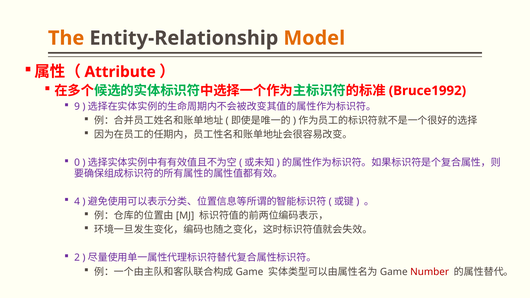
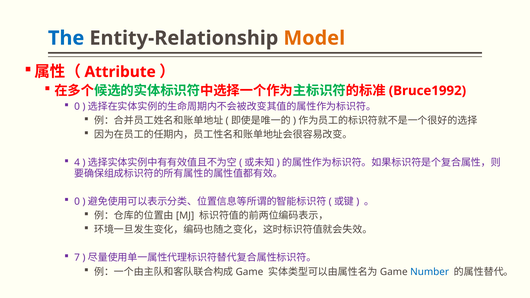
The colour: orange -> blue
9 at (77, 107): 9 -> 0
0: 0 -> 4
4 at (77, 202): 4 -> 0
2: 2 -> 7
Number colour: red -> blue
